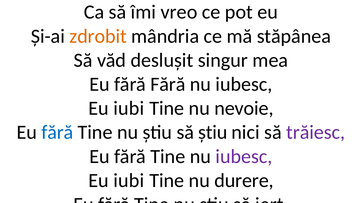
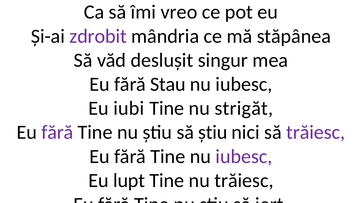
zdrobit colour: orange -> purple
fără Fără: Fără -> Stau
nevoie: nevoie -> strigăt
fără at (57, 133) colour: blue -> purple
iubi at (129, 181): iubi -> lupt
nu durere: durere -> trăiesc
